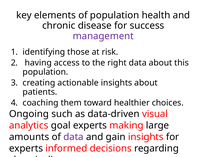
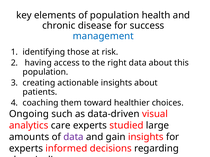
management colour: purple -> blue
goal: goal -> care
making: making -> studied
